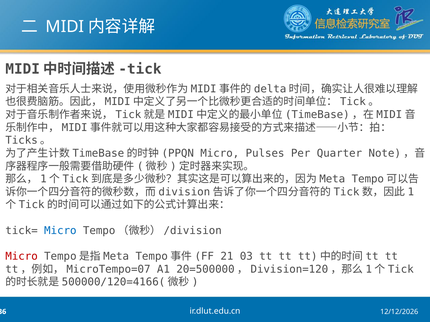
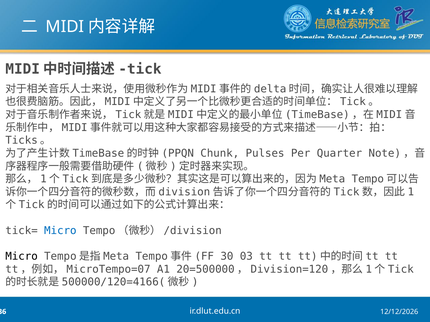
Micro at (220, 153): Micro -> Chunk
Micro at (22, 257) colour: red -> black
21: 21 -> 30
